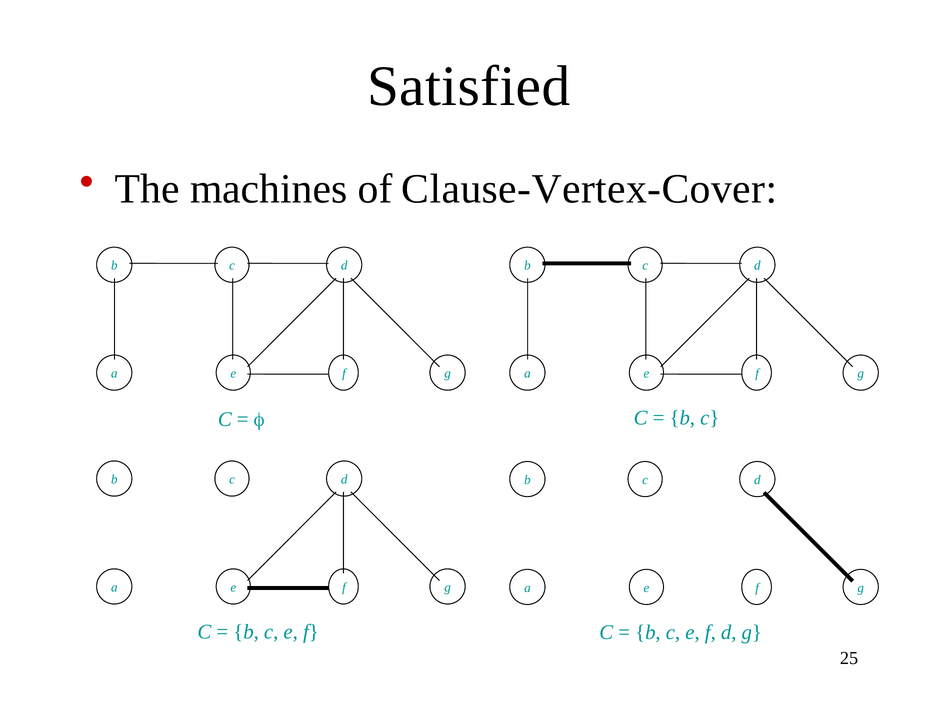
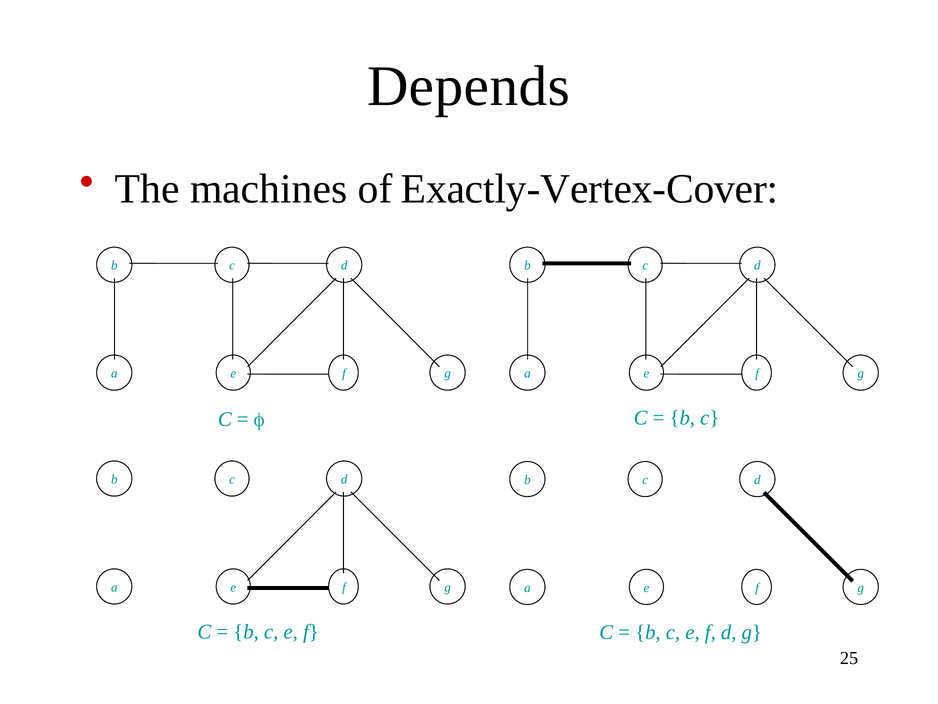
Satisfied: Satisfied -> Depends
Clause-Vertex-Cover: Clause-Vertex-Cover -> Exactly-Vertex-Cover
